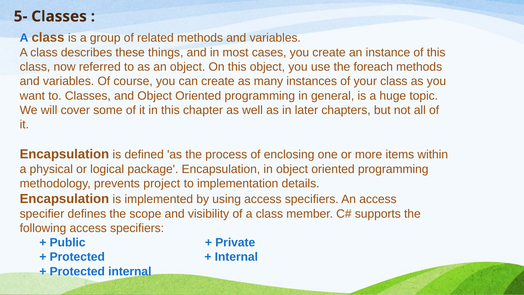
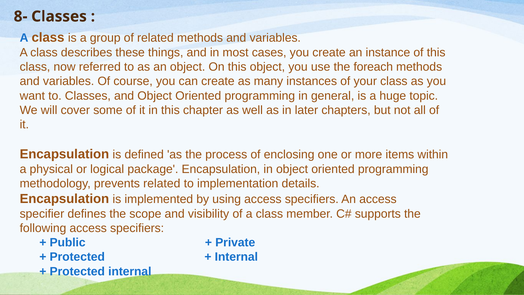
5-: 5- -> 8-
prevents project: project -> related
